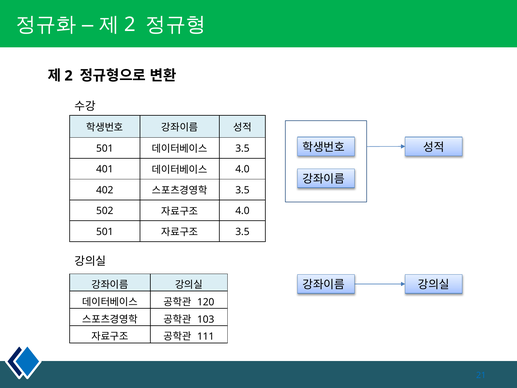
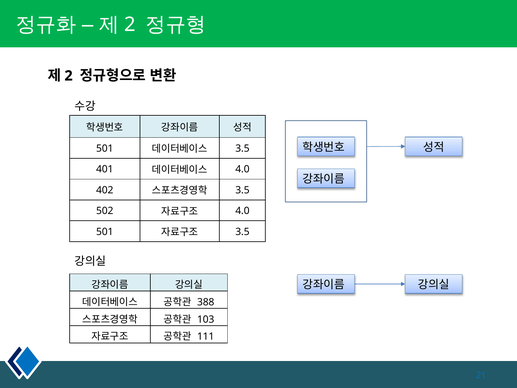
120: 120 -> 388
